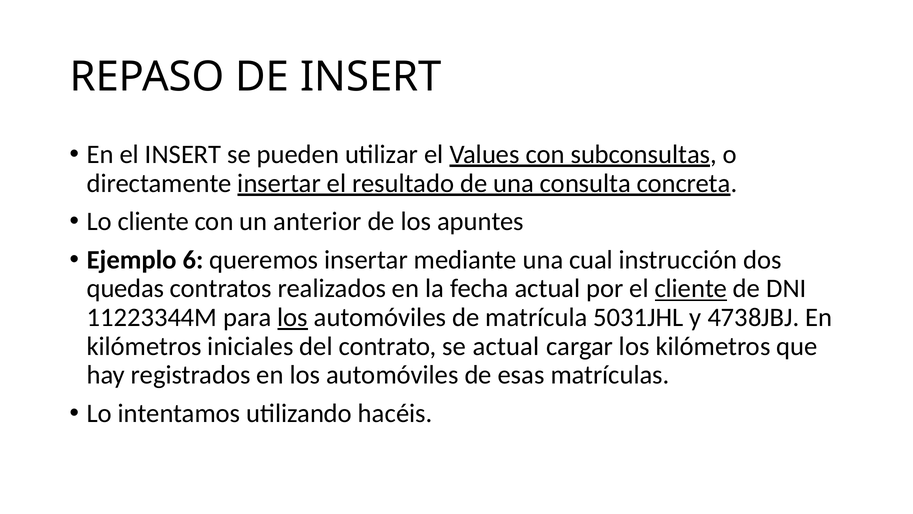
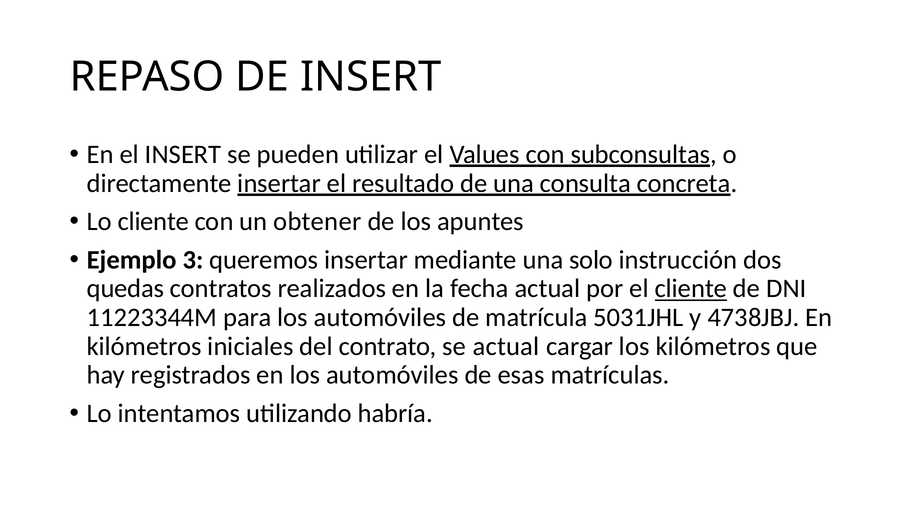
anterior: anterior -> obtener
6: 6 -> 3
cual: cual -> solo
los at (293, 317) underline: present -> none
hacéis: hacéis -> habría
